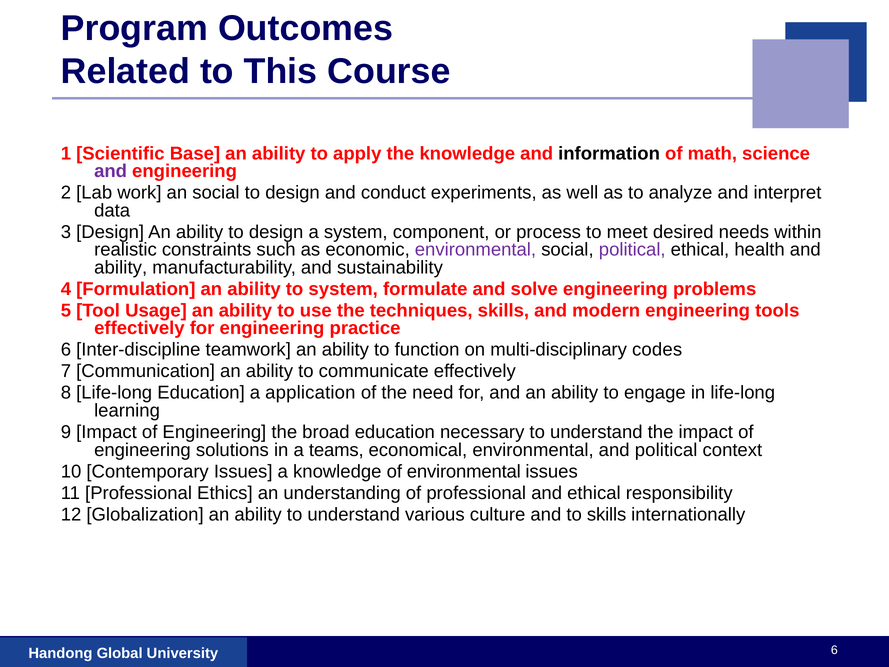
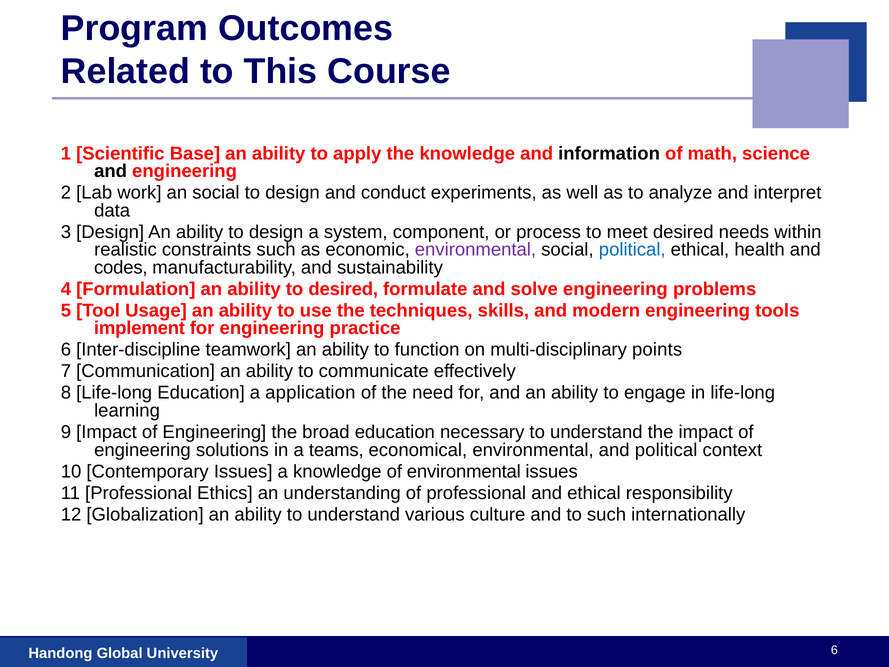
and at (111, 171) colour: purple -> black
political at (632, 250) colour: purple -> blue
ability at (121, 267): ability -> codes
to system: system -> desired
effectively at (139, 328): effectively -> implement
codes: codes -> points
to skills: skills -> such
